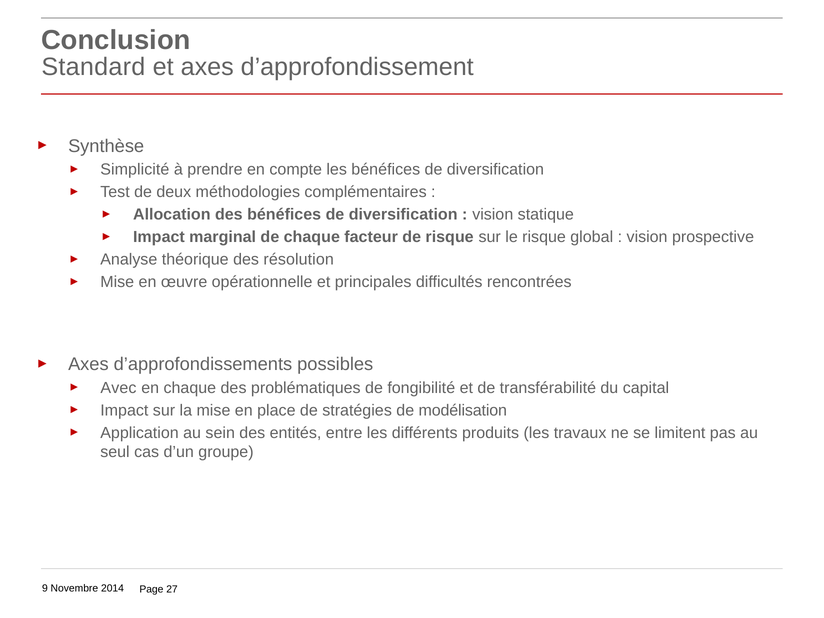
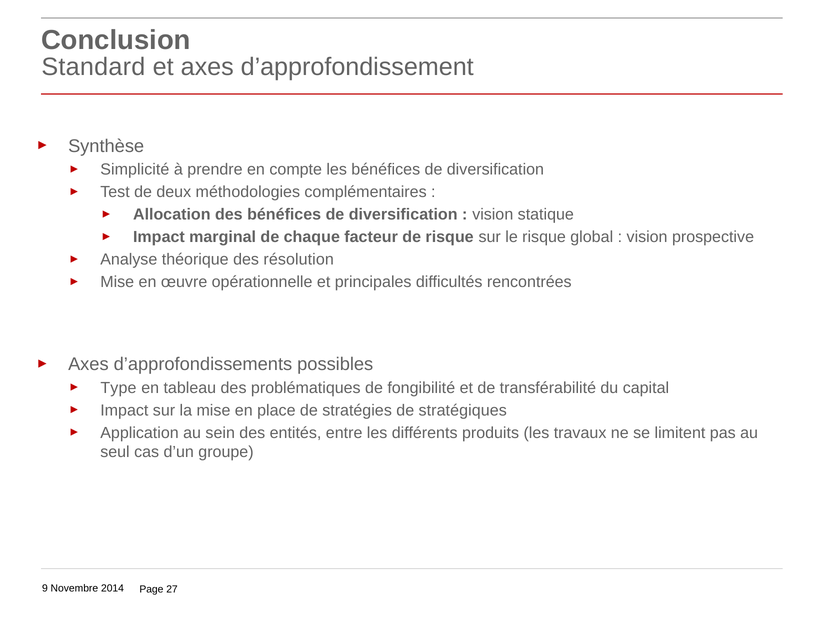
Avec: Avec -> Type
en chaque: chaque -> tableau
modélisation: modélisation -> stratégiques
